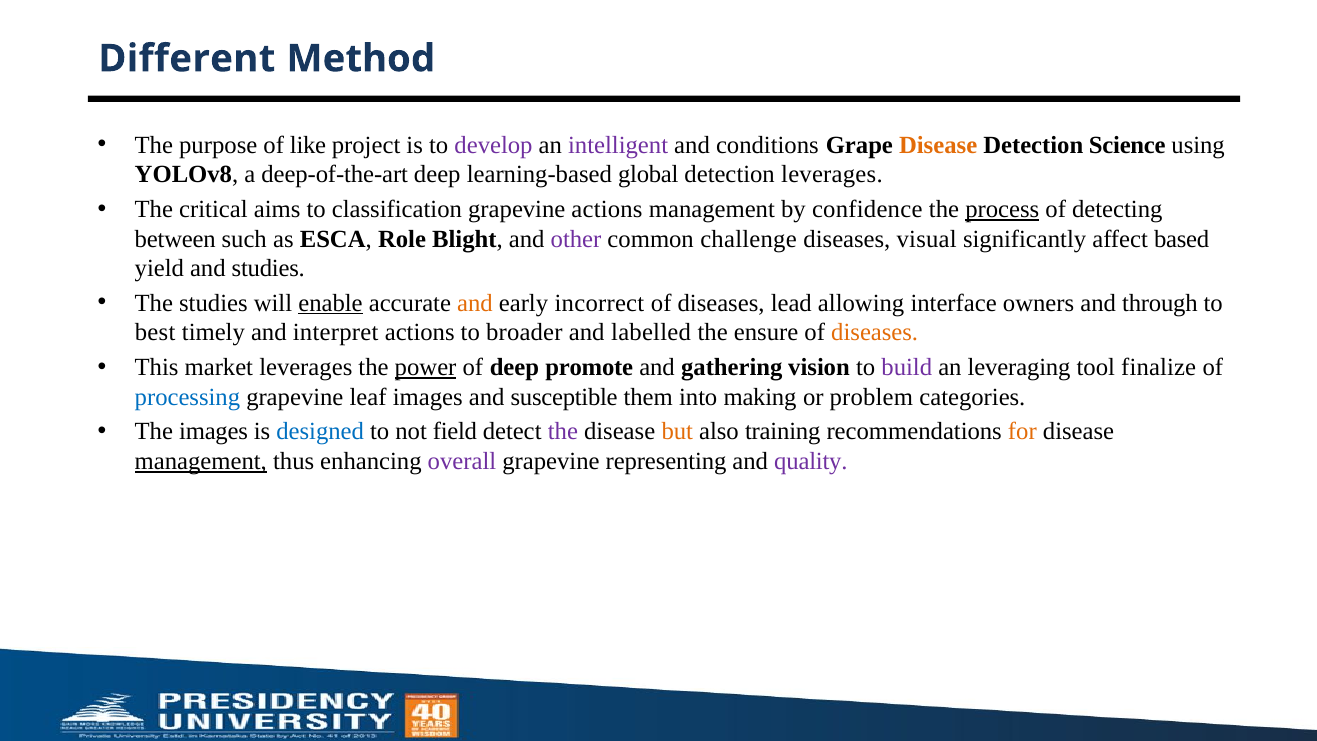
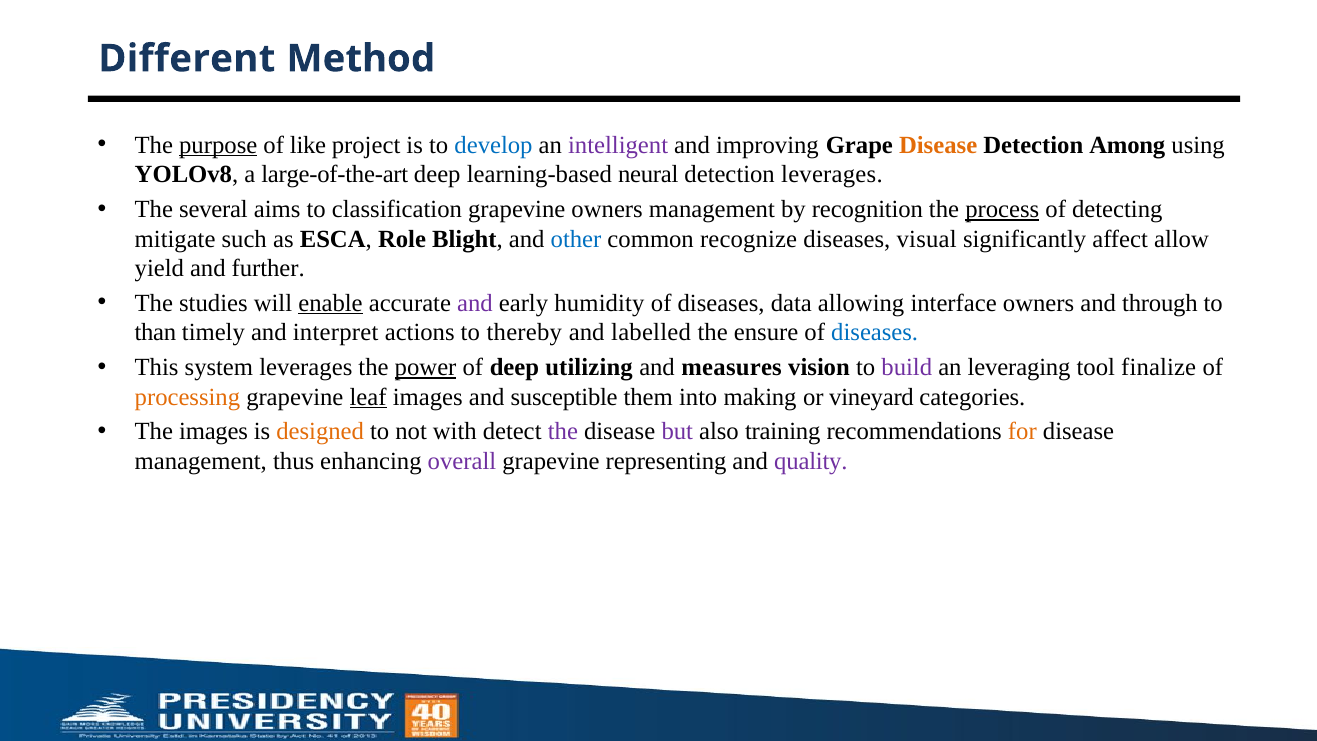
purpose underline: none -> present
develop colour: purple -> blue
conditions: conditions -> improving
Science: Science -> Among
deep-of-the-art: deep-of-the-art -> large-of-the-art
global: global -> neural
critical: critical -> several
grapevine actions: actions -> owners
confidence: confidence -> recognition
between: between -> mitigate
other colour: purple -> blue
challenge: challenge -> recognize
based: based -> allow
and studies: studies -> further
and at (475, 303) colour: orange -> purple
incorrect: incorrect -> humidity
lead: lead -> data
best: best -> than
broader: broader -> thereby
diseases at (875, 333) colour: orange -> blue
market: market -> system
promote: promote -> utilizing
gathering: gathering -> measures
processing colour: blue -> orange
leaf underline: none -> present
problem: problem -> vineyard
designed colour: blue -> orange
field: field -> with
but colour: orange -> purple
management at (201, 461) underline: present -> none
